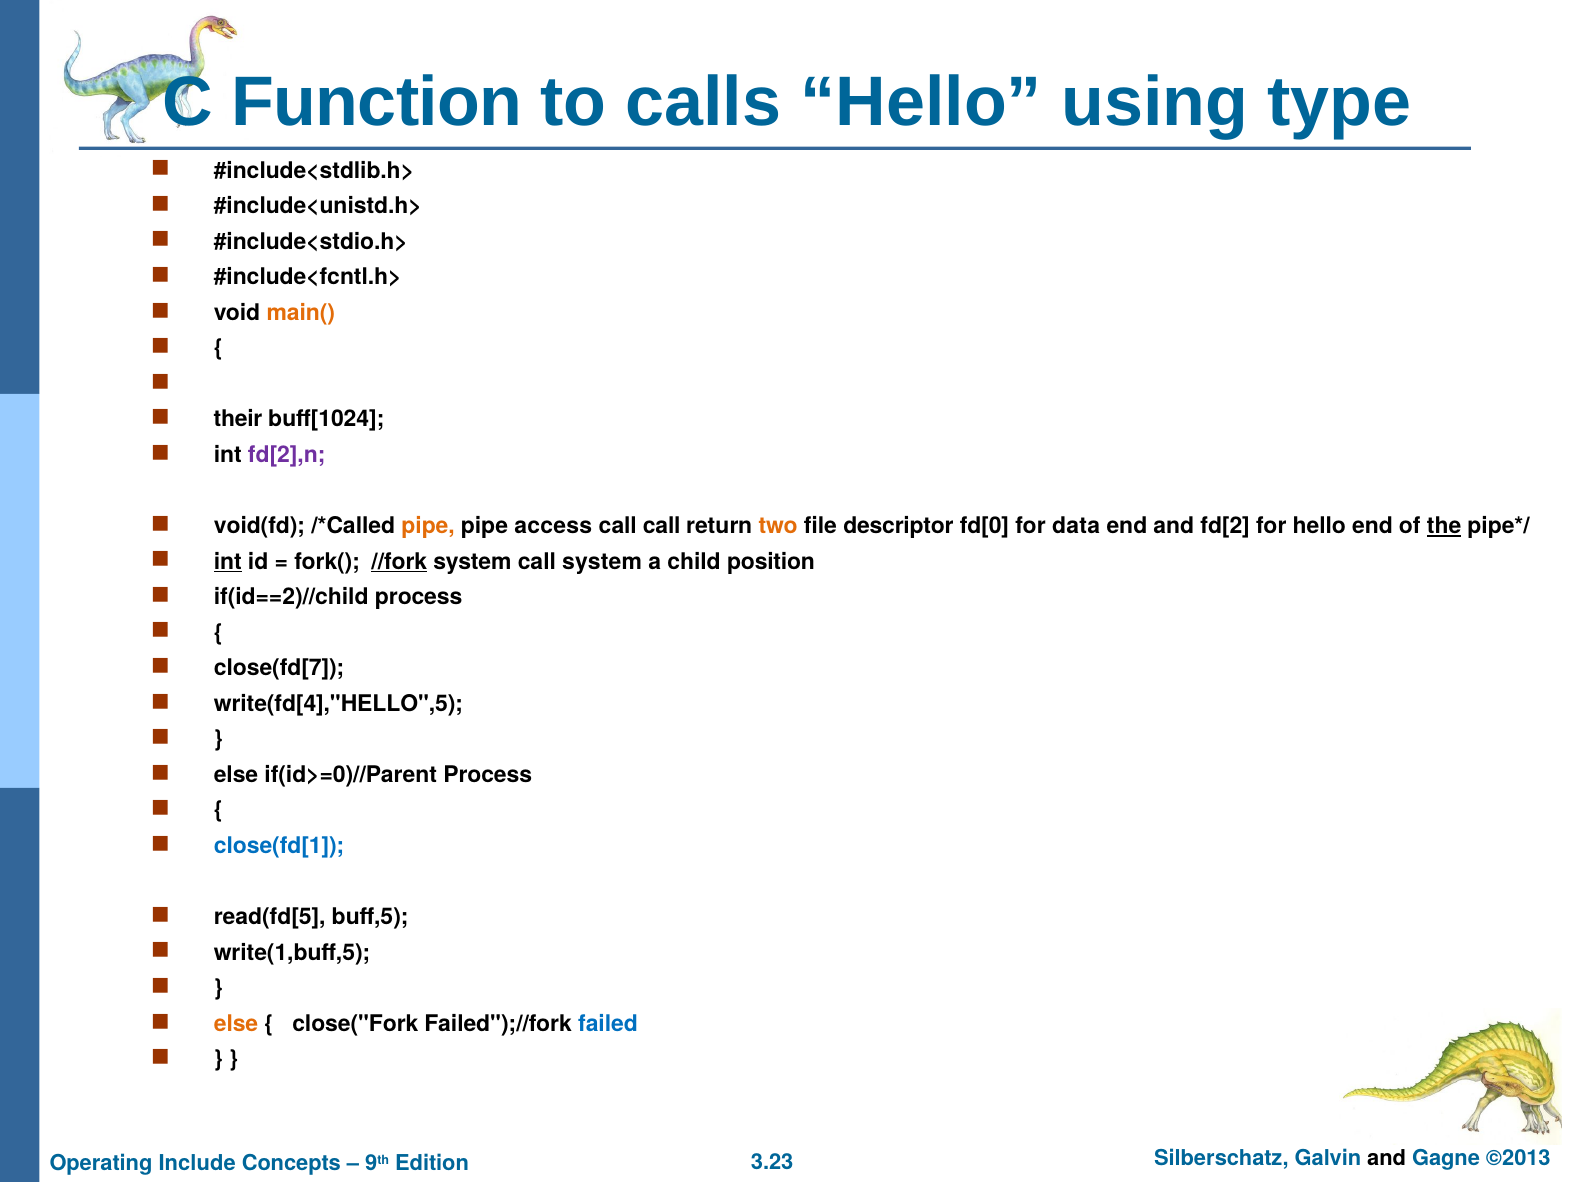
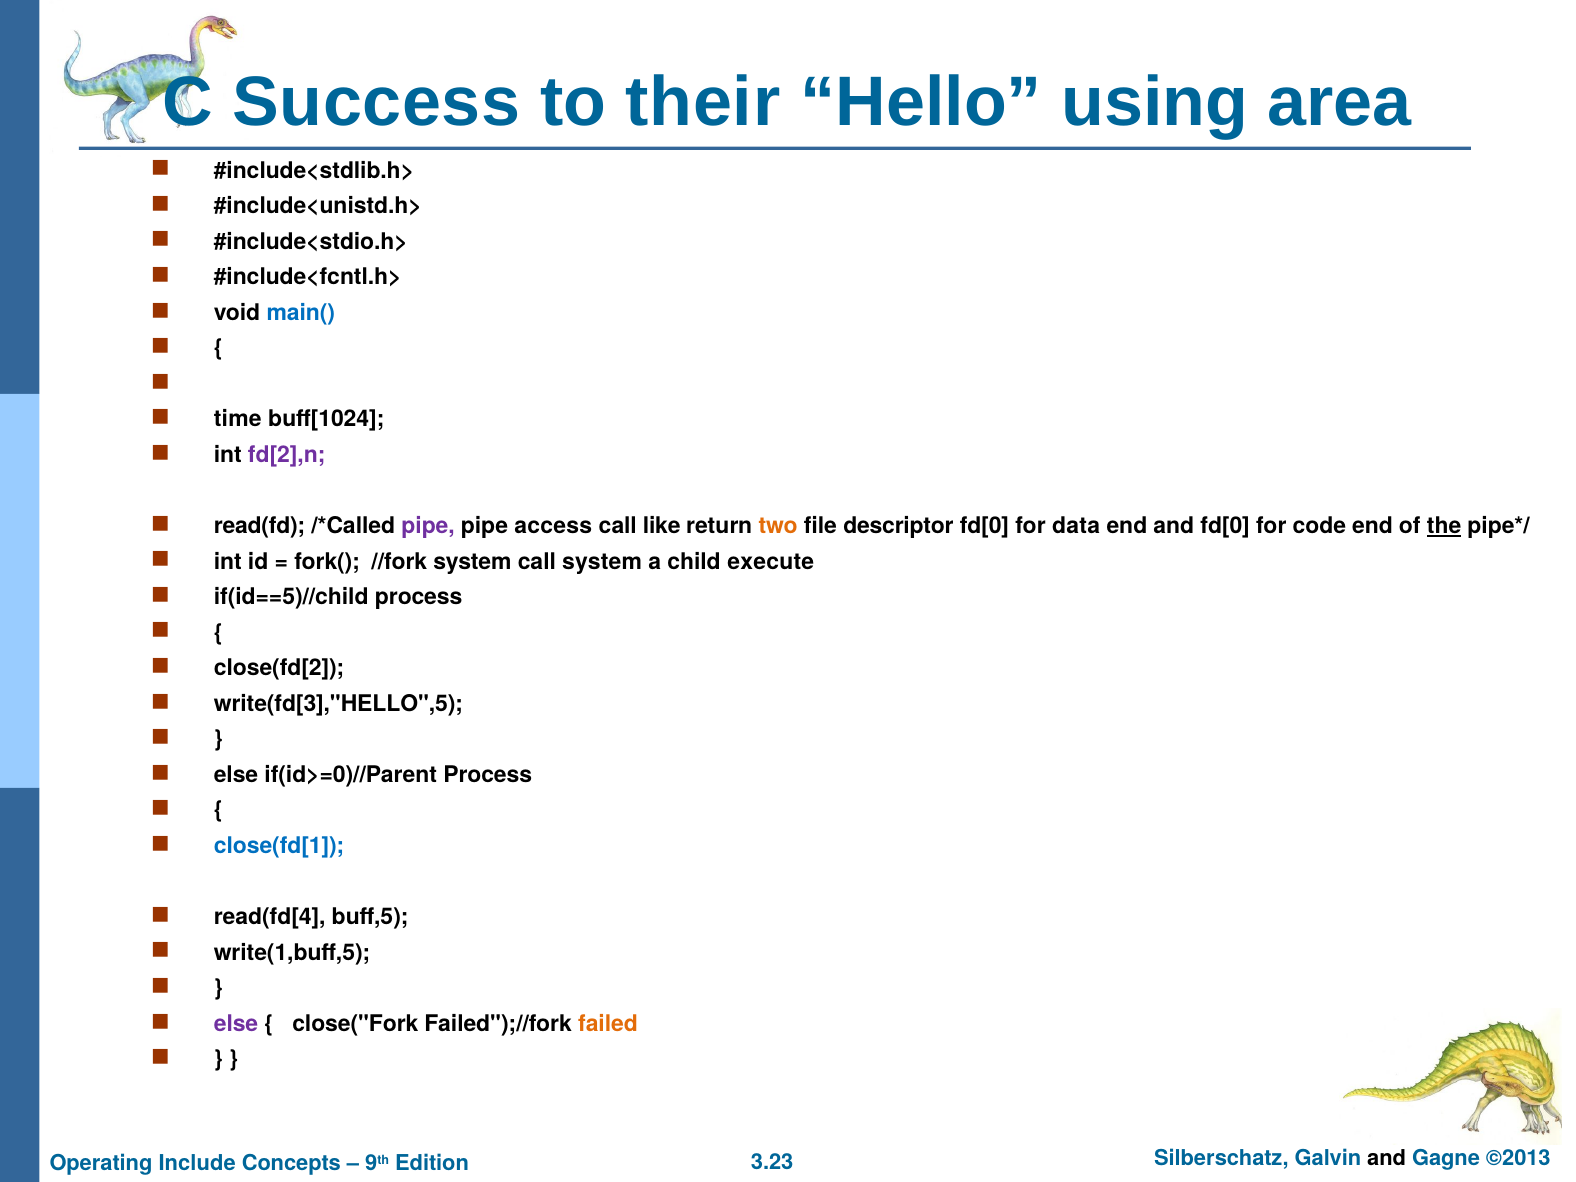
Function: Function -> Success
calls: calls -> their
type: type -> area
main( colour: orange -> blue
their: their -> time
void(fd: void(fd -> read(fd
pipe at (428, 526) colour: orange -> purple
call call: call -> like
and fd[2: fd[2 -> fd[0
for hello: hello -> code
int at (228, 562) underline: present -> none
//fork underline: present -> none
position: position -> execute
if(id==2)//child: if(id==2)//child -> if(id==5)//child
close(fd[7: close(fd[7 -> close(fd[2
write(fd[4],"HELLO",5: write(fd[4],"HELLO",5 -> write(fd[3],"HELLO",5
read(fd[5: read(fd[5 -> read(fd[4
else at (236, 1024) colour: orange -> purple
failed colour: blue -> orange
